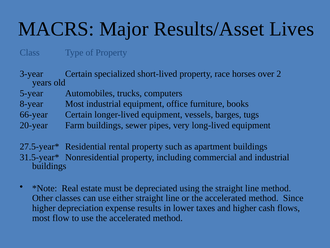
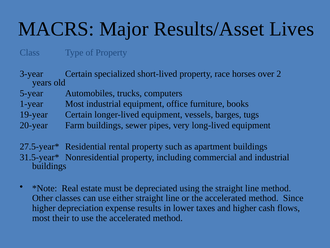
8-year: 8-year -> 1-year
66-year: 66-year -> 19-year
flow: flow -> their
